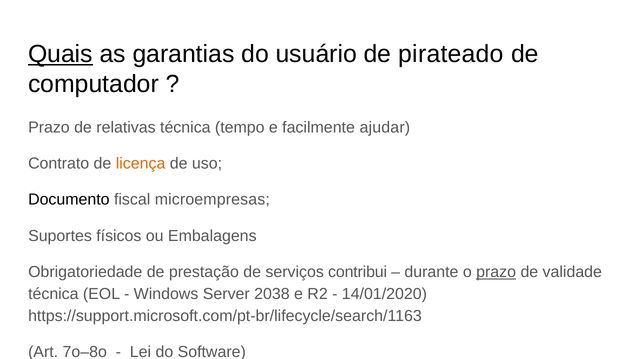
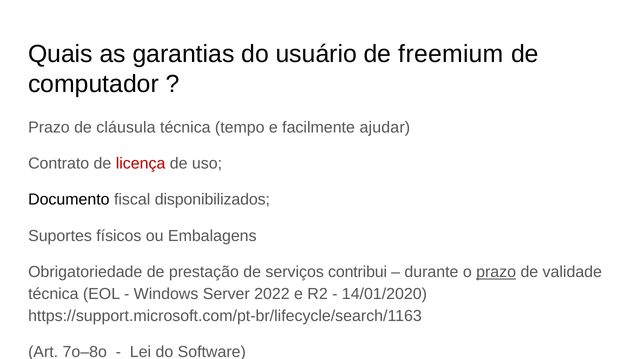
Quais underline: present -> none
pirateado: pirateado -> freemium
relativas: relativas -> cláusula
licença colour: orange -> red
microempresas: microempresas -> disponibilizados
2038: 2038 -> 2022
